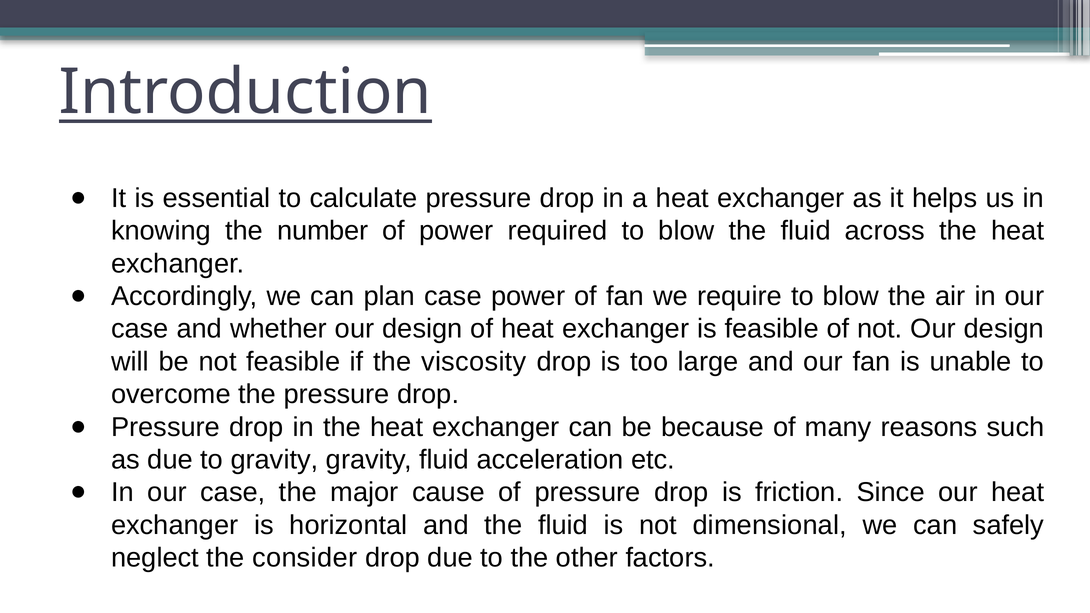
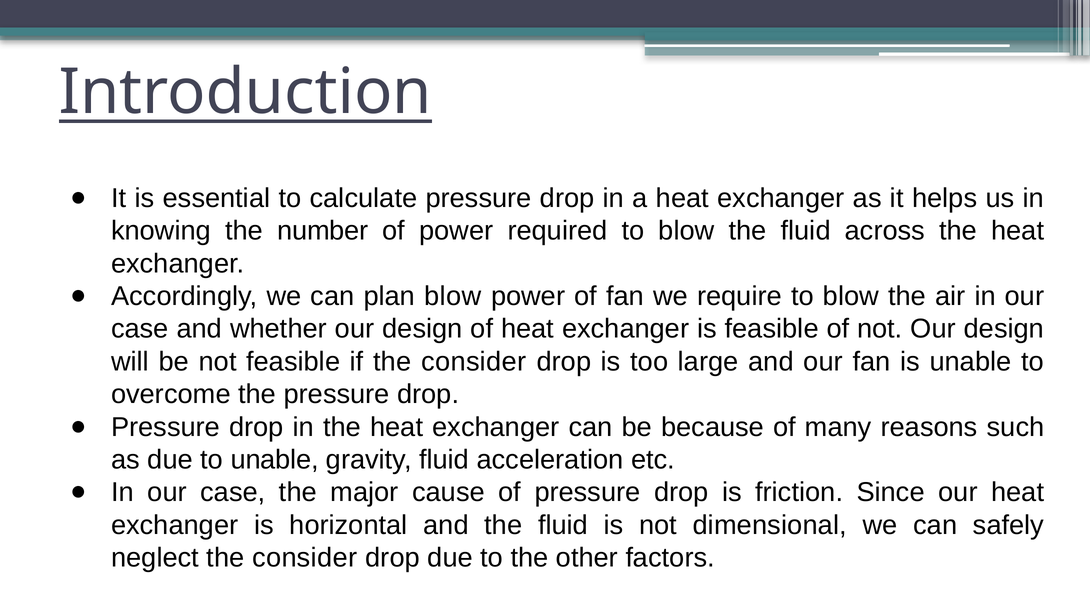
plan case: case -> blow
if the viscosity: viscosity -> consider
to gravity: gravity -> unable
